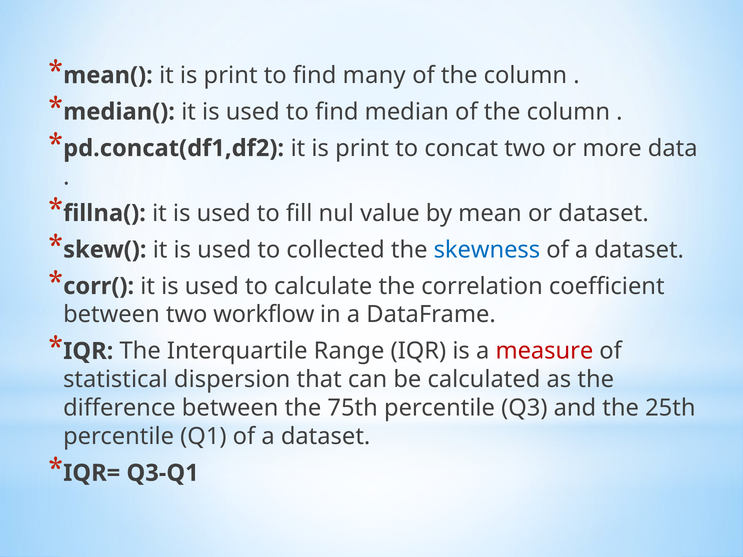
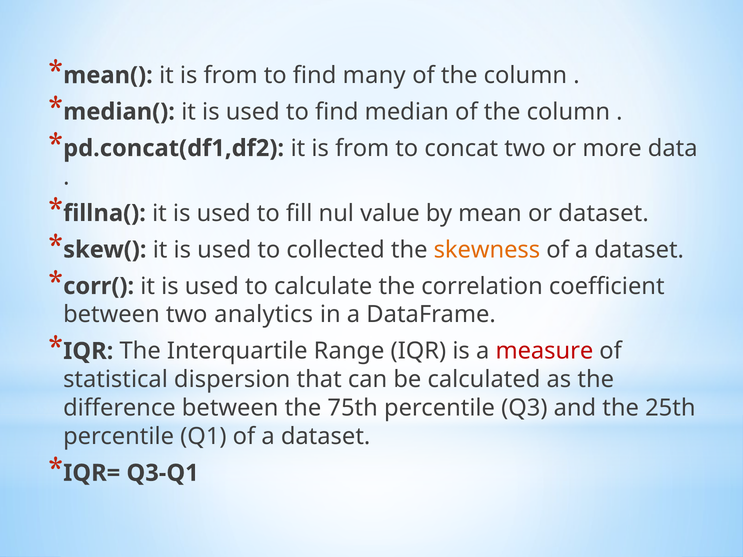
mean( it is print: print -> from
pd.concat(df1,df2 it is print: print -> from
skewness colour: blue -> orange
workflow: workflow -> analytics
